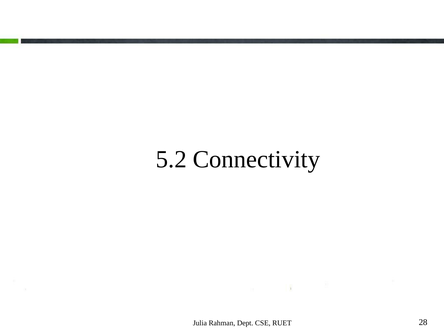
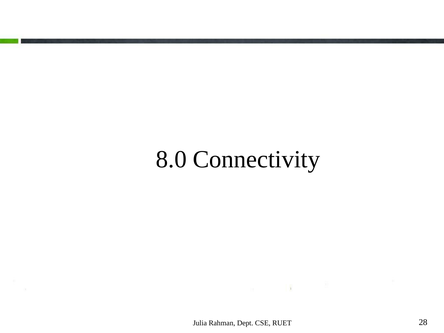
5.2: 5.2 -> 8.0
